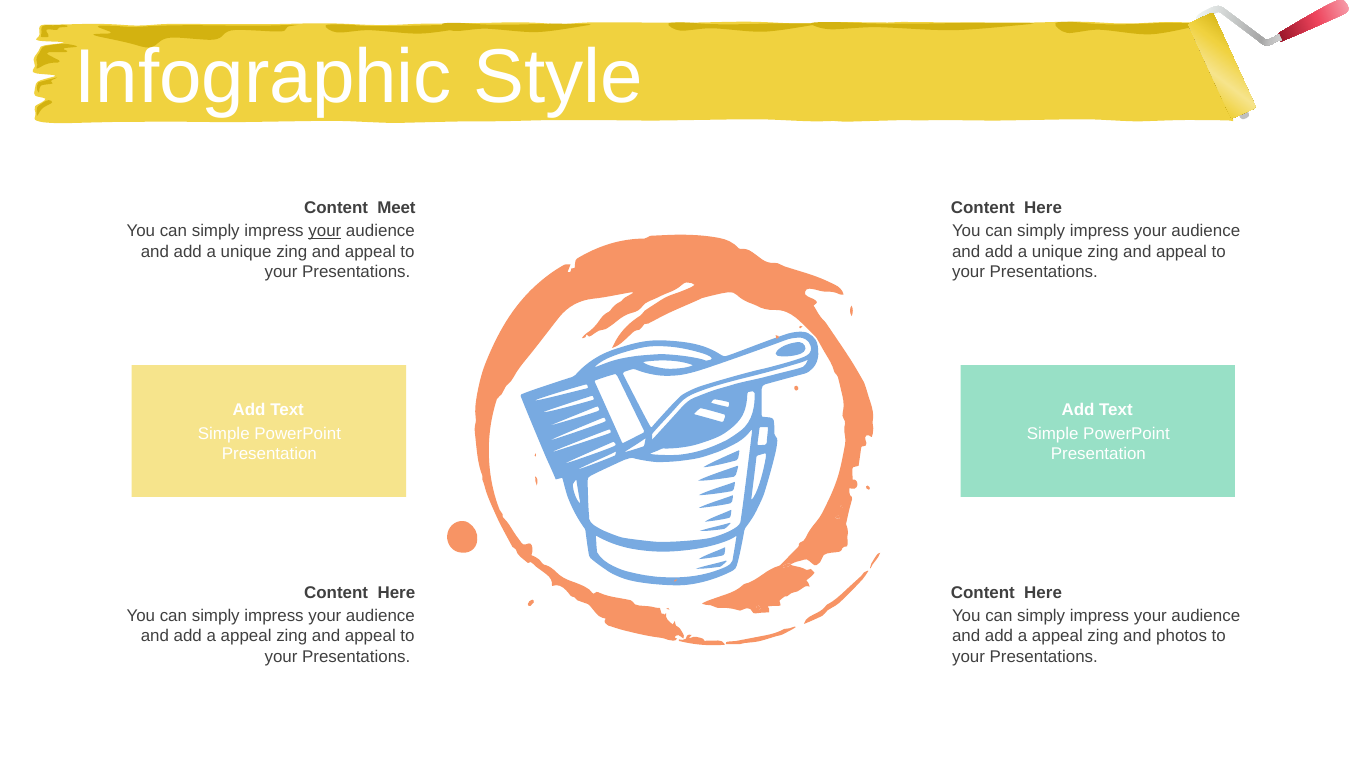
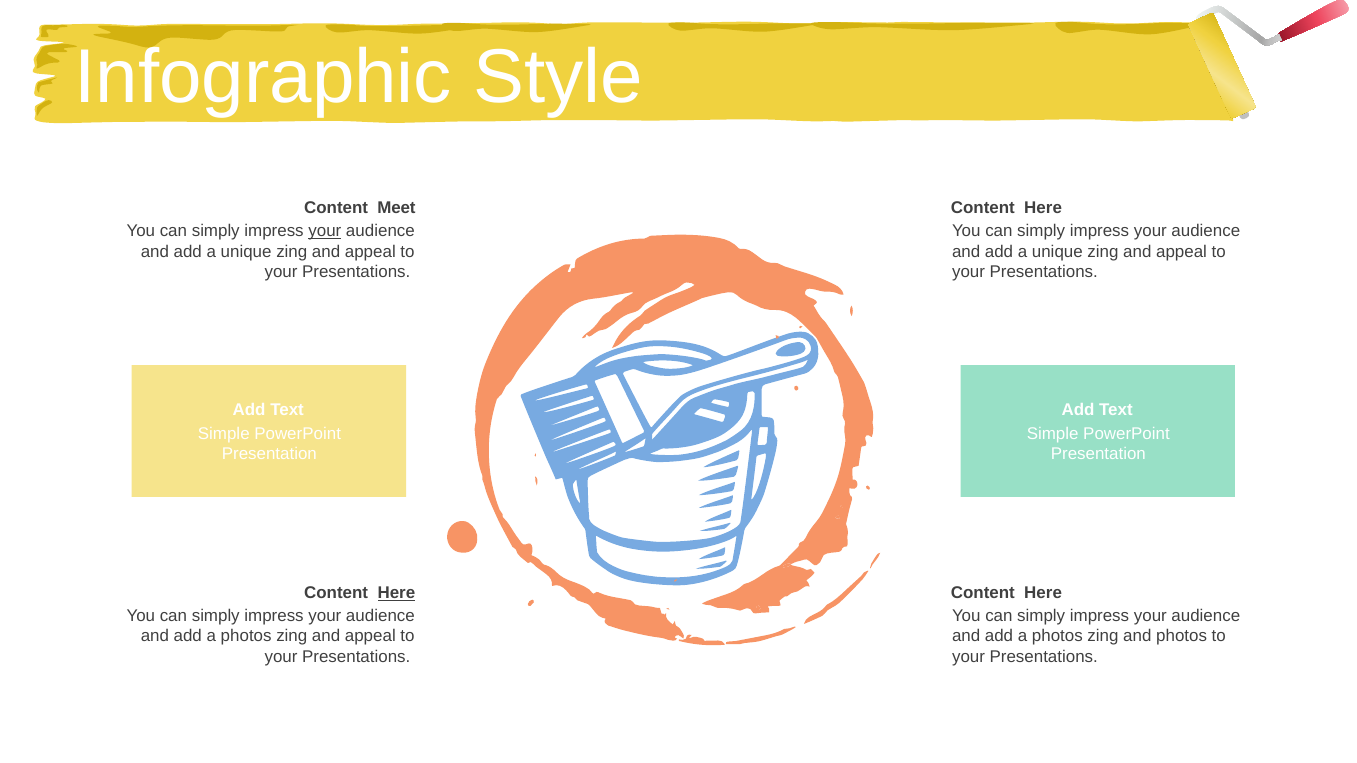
Here at (396, 593) underline: none -> present
appeal at (246, 637): appeal -> photos
appeal at (1057, 637): appeal -> photos
